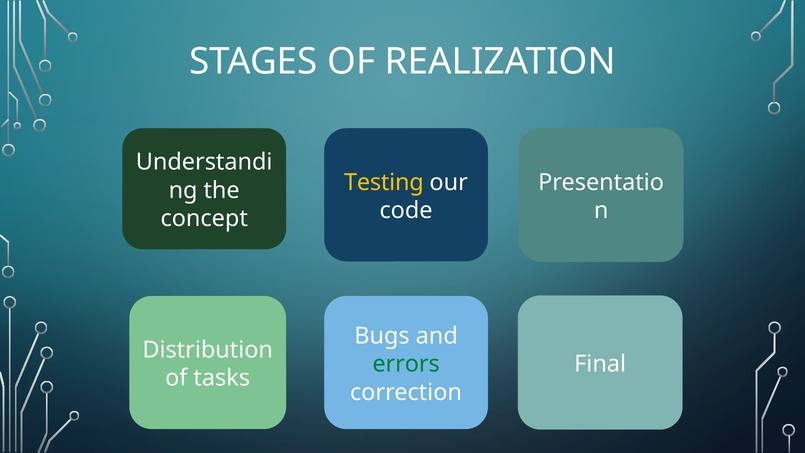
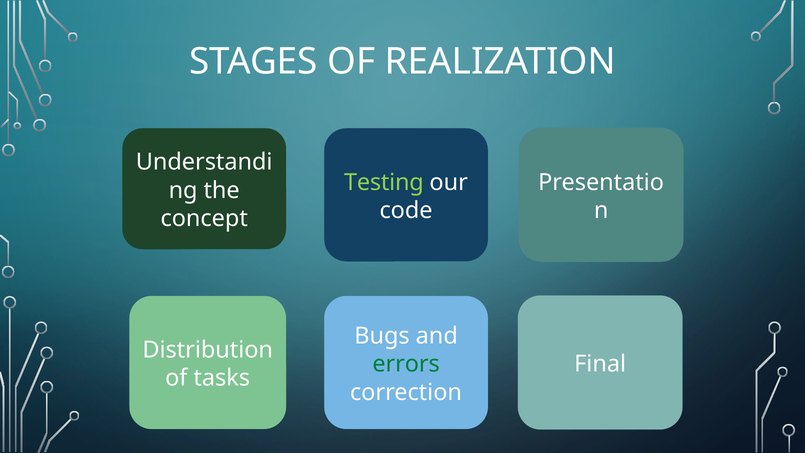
Testing colour: yellow -> light green
